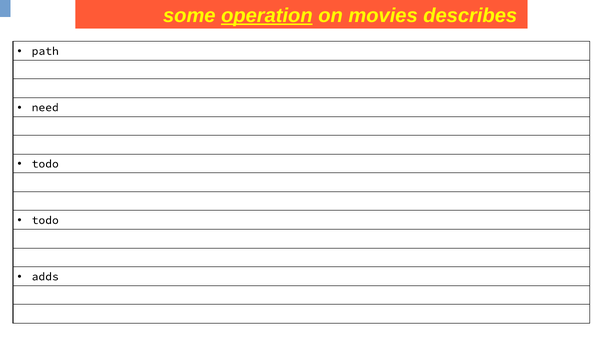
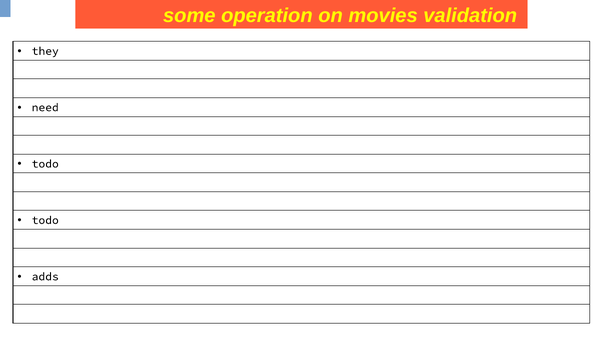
operation underline: present -> none
describes: describes -> validation
path: path -> they
